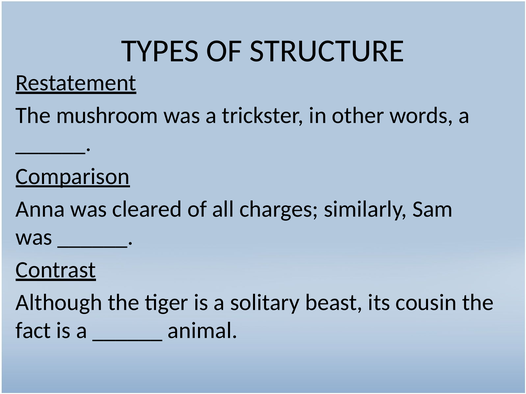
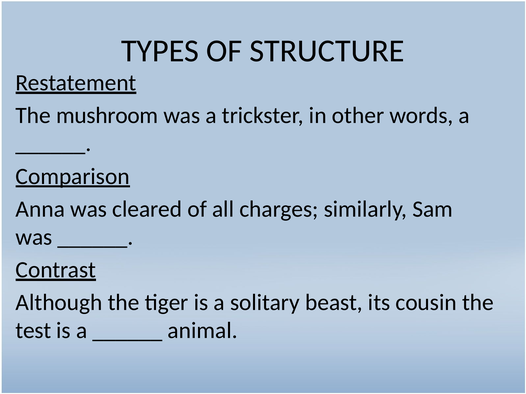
fact: fact -> test
